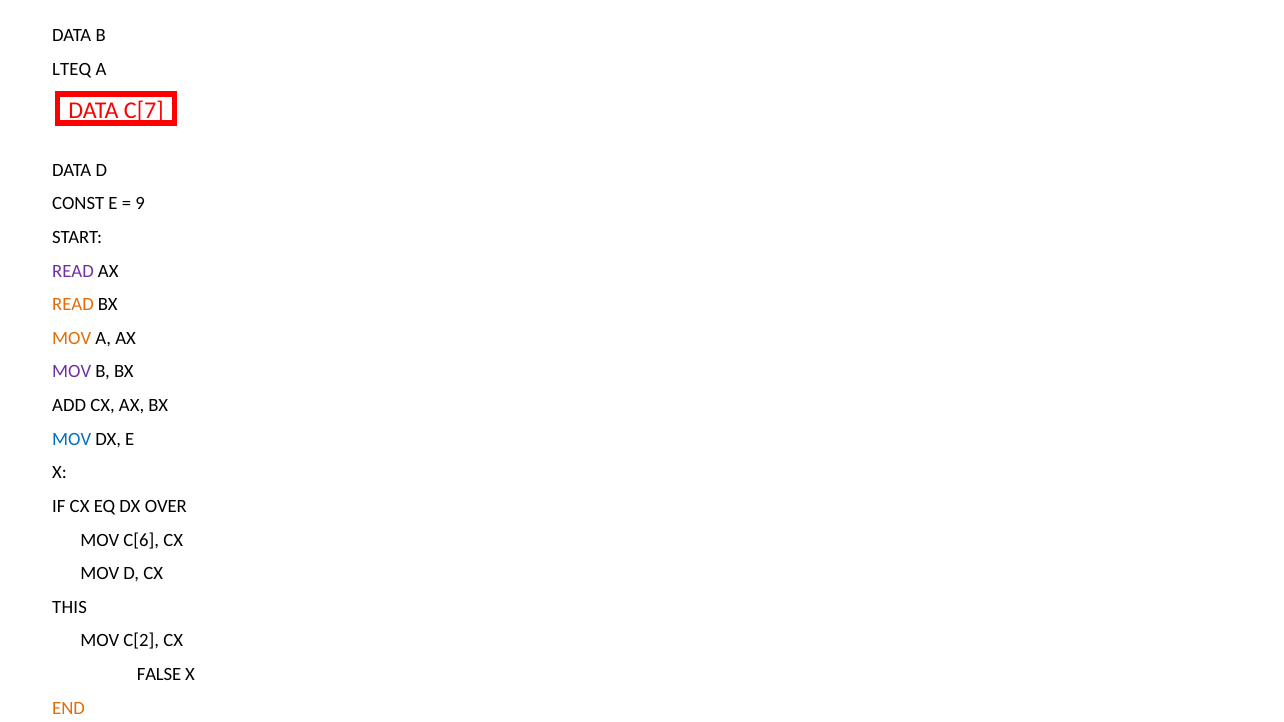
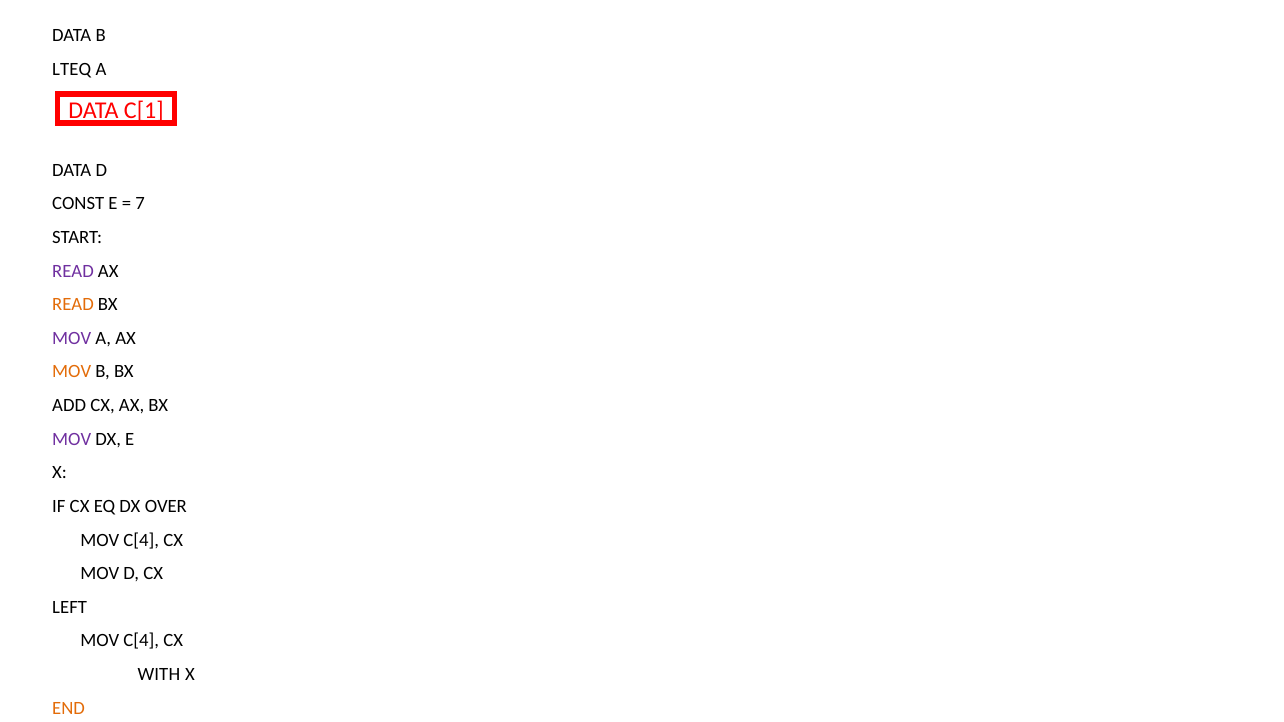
C[7: C[7 -> C[1
9: 9 -> 7
MOV at (72, 338) colour: orange -> purple
MOV at (72, 372) colour: purple -> orange
MOV at (72, 439) colour: blue -> purple
C[6 at (141, 540): C[6 -> C[4
THIS: THIS -> LEFT
C[2 at (141, 641): C[2 -> C[4
FALSE: FALSE -> WITH
